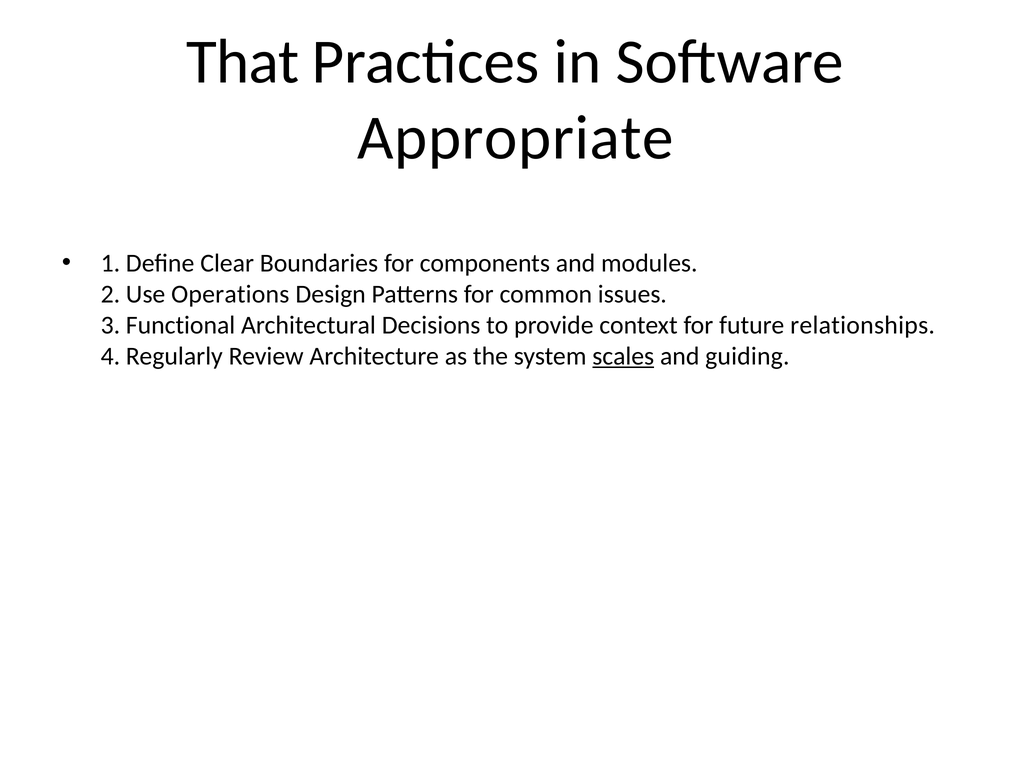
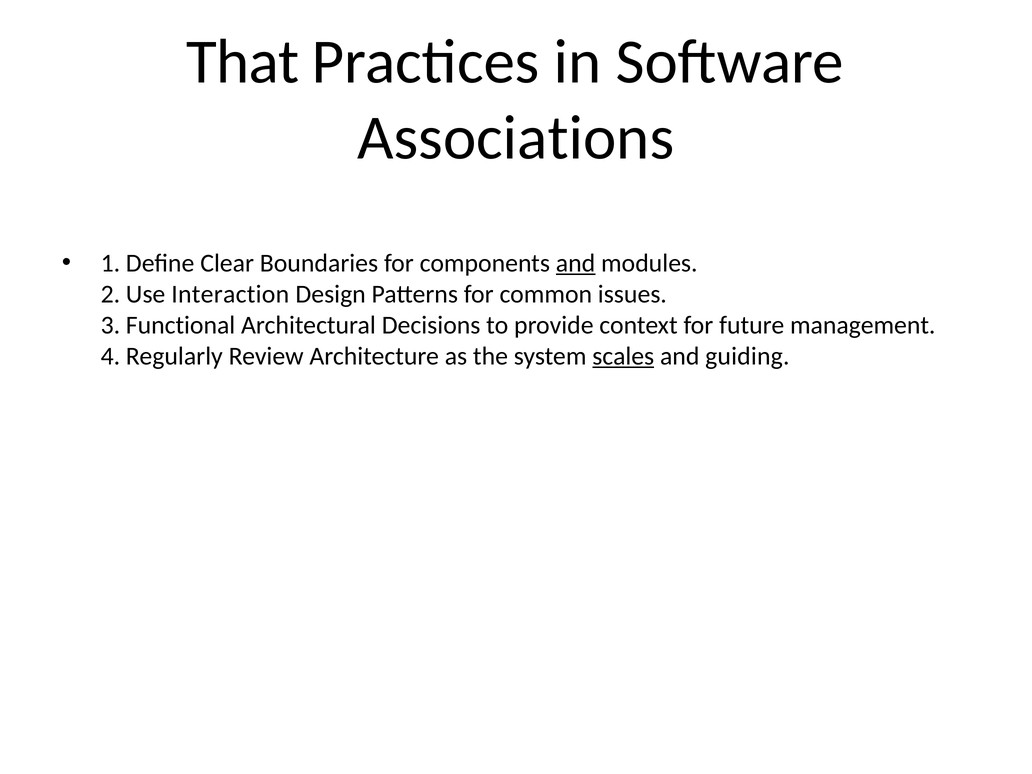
Appropriate: Appropriate -> Associations
and at (576, 263) underline: none -> present
Operations: Operations -> Interaction
relationships: relationships -> management
